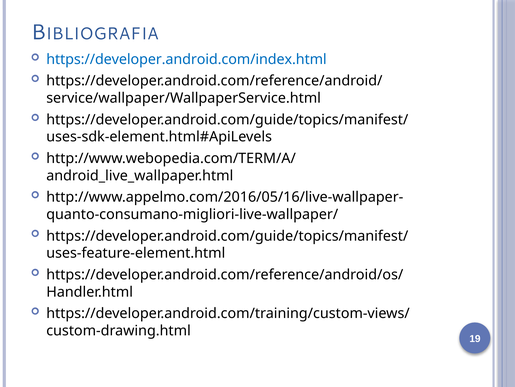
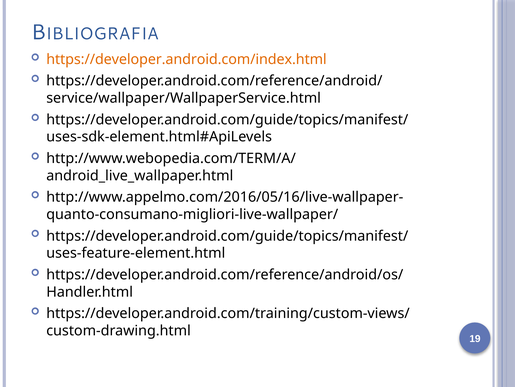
https://developer.android.com/index.html colour: blue -> orange
